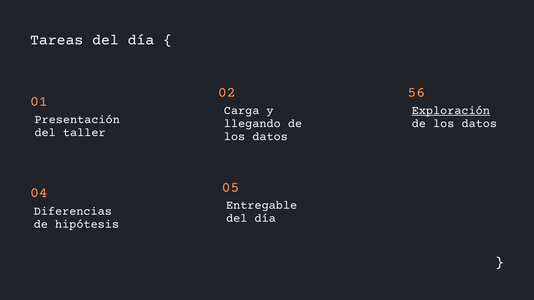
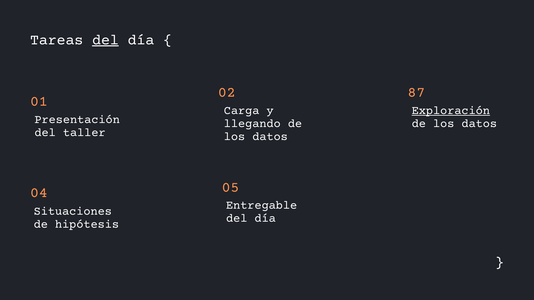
del at (105, 40) underline: none -> present
56: 56 -> 87
Diferencias: Diferencias -> Situaciones
